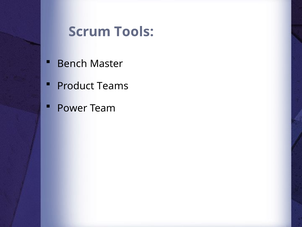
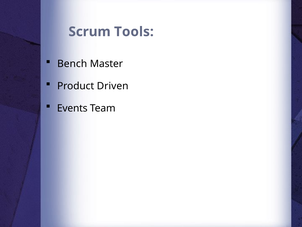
Teams: Teams -> Driven
Power: Power -> Events
